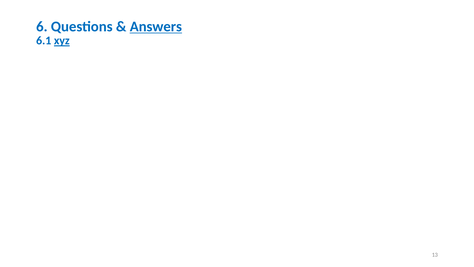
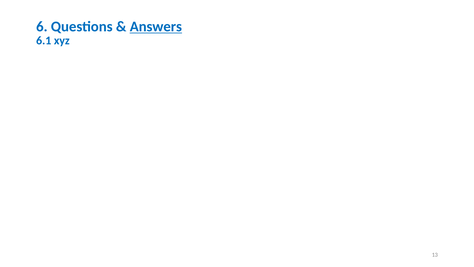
xyz underline: present -> none
